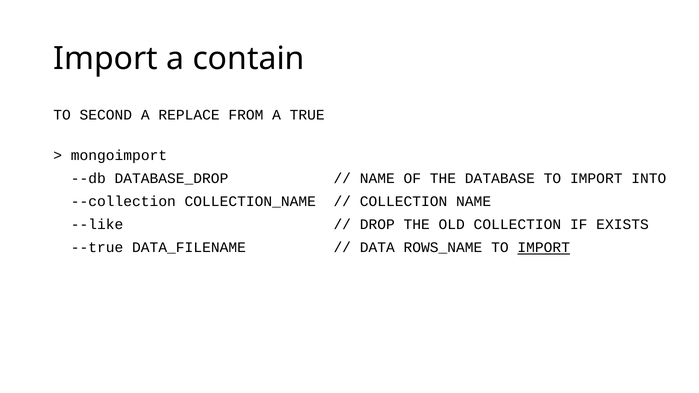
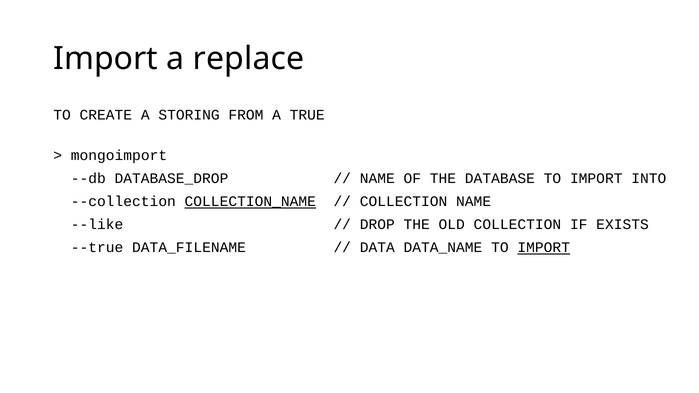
contain: contain -> replace
SECOND: SECOND -> CREATE
REPLACE: REPLACE -> STORING
COLLECTION_NAME underline: none -> present
ROWS_NAME: ROWS_NAME -> DATA_NAME
